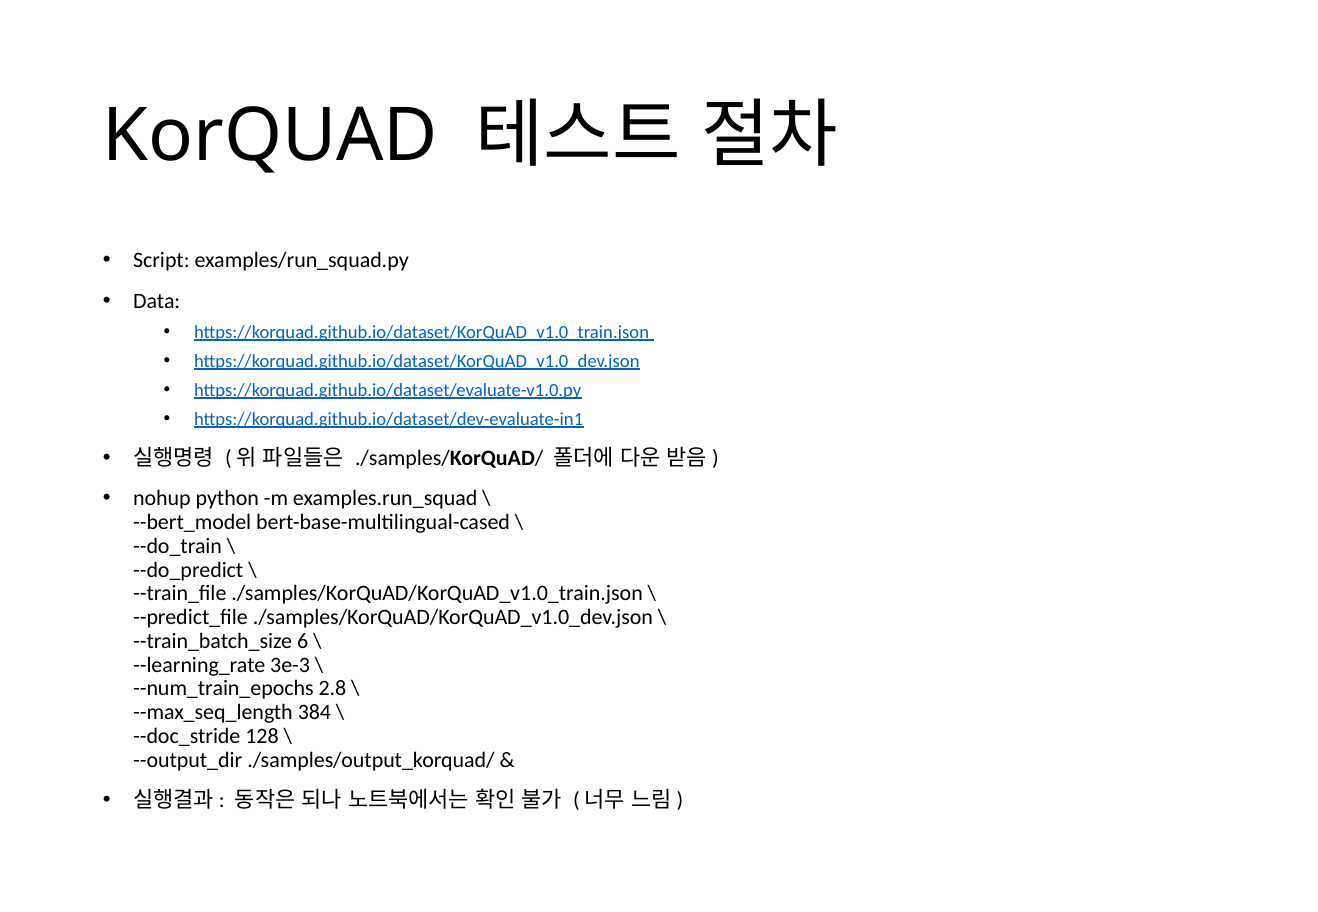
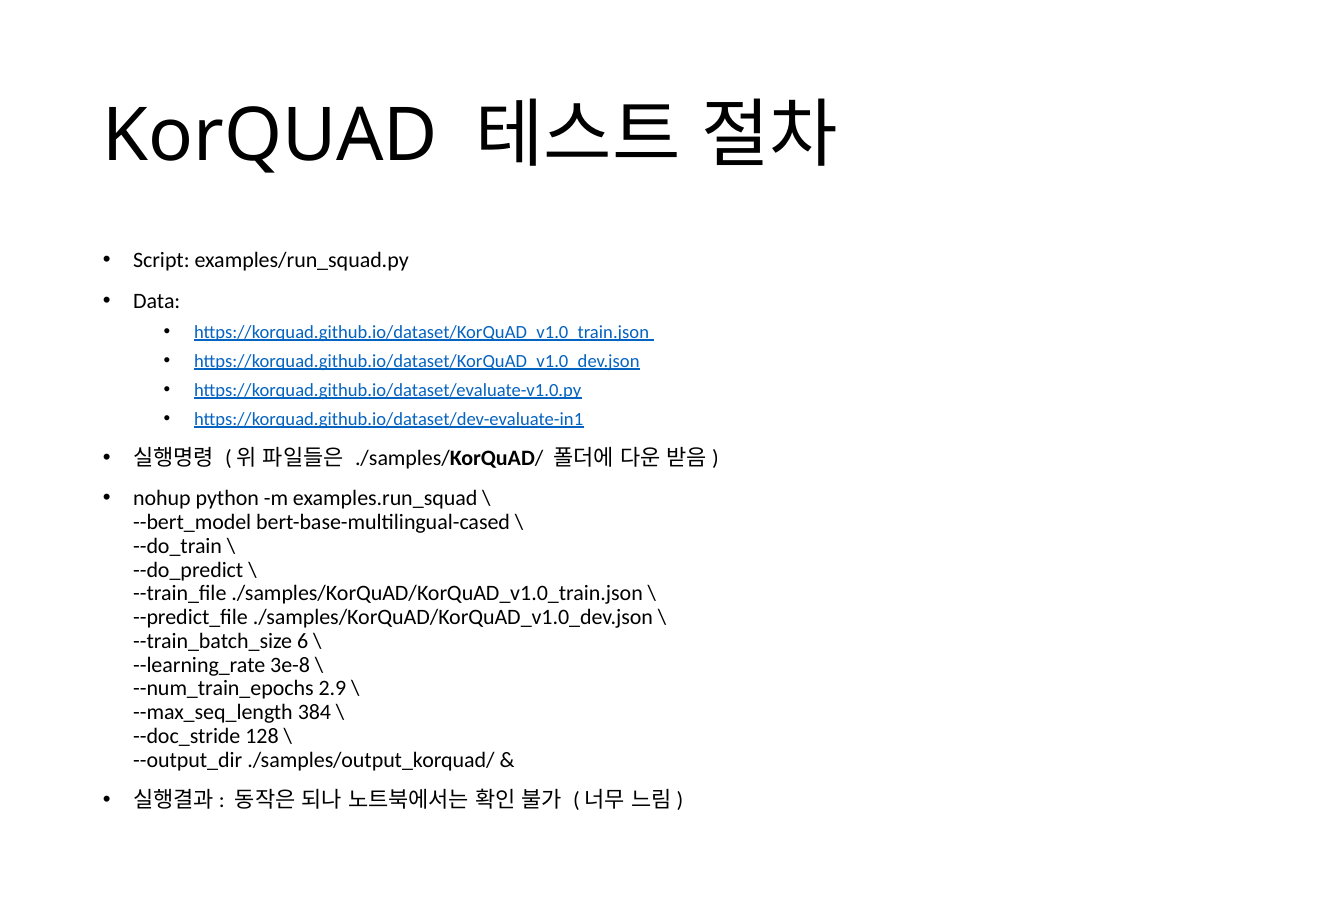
3e-3: 3e-3 -> 3e-8
2.8: 2.8 -> 2.9
